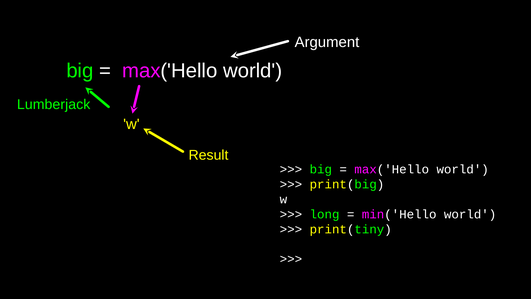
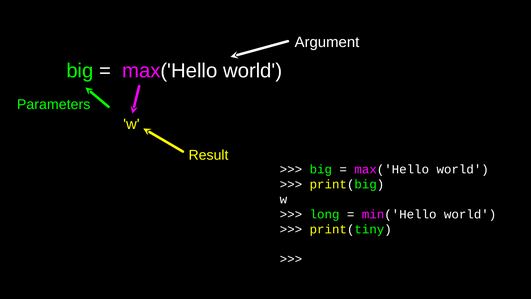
Lumberjack: Lumberjack -> Parameters
